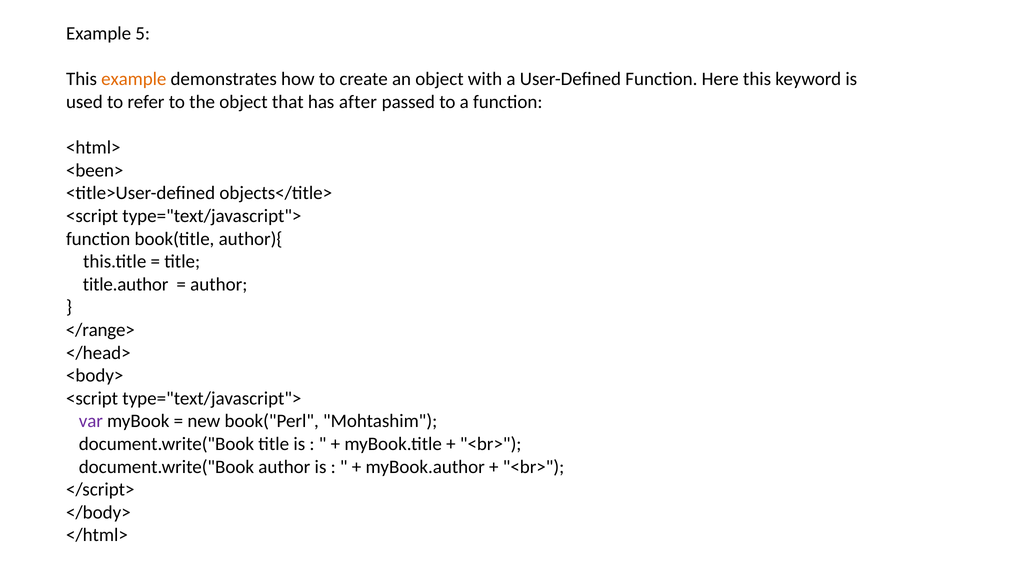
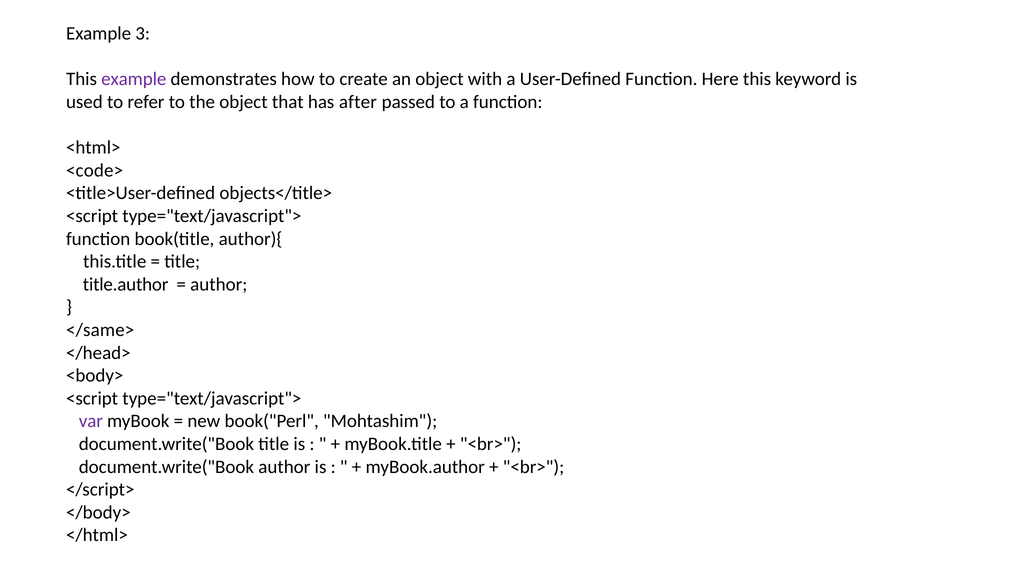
5: 5 -> 3
example at (134, 79) colour: orange -> purple
<been>: <been> -> <code>
</range>: </range> -> </same>
